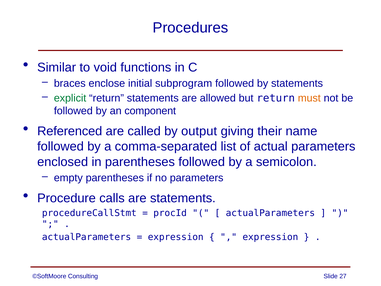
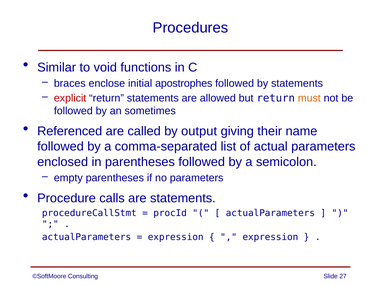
subprogram: subprogram -> apostrophes
explicit colour: green -> red
component: component -> sometimes
